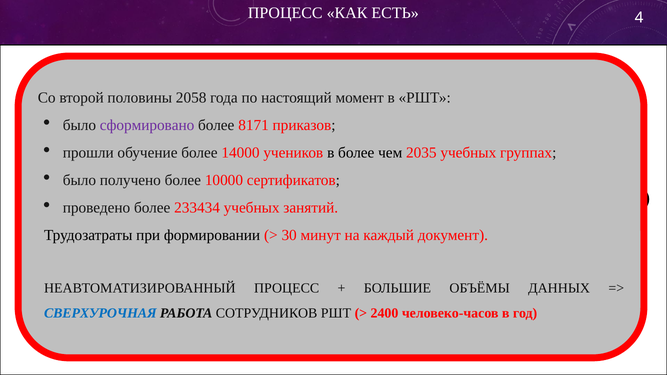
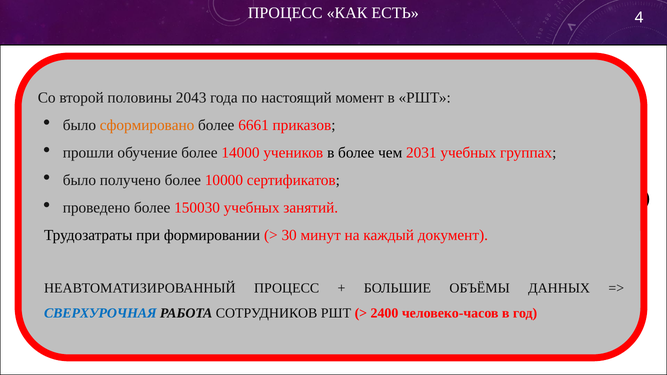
2058: 2058 -> 2043
сформировано colour: purple -> orange
8171: 8171 -> 6661
2035: 2035 -> 2031
233434: 233434 -> 150030
